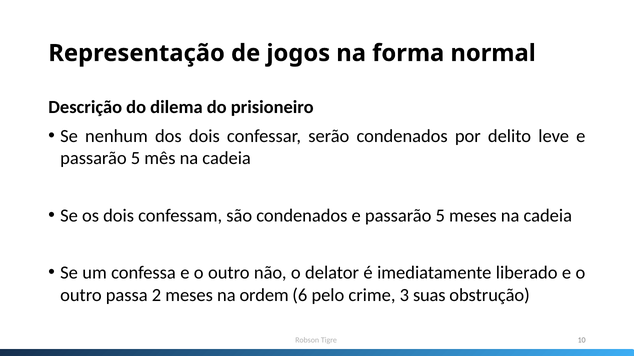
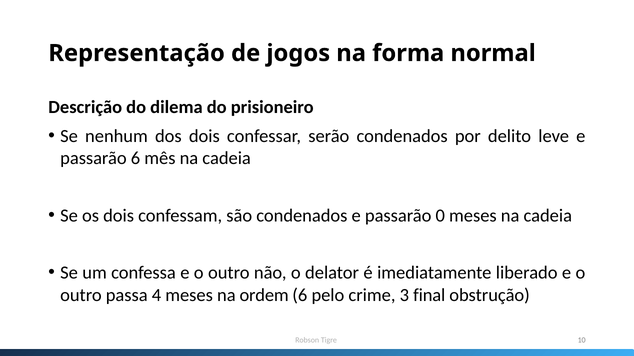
5 at (135, 158): 5 -> 6
condenados e passarão 5: 5 -> 0
2: 2 -> 4
suas: suas -> final
